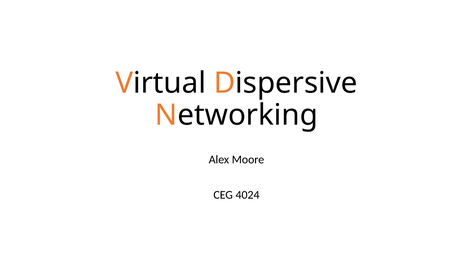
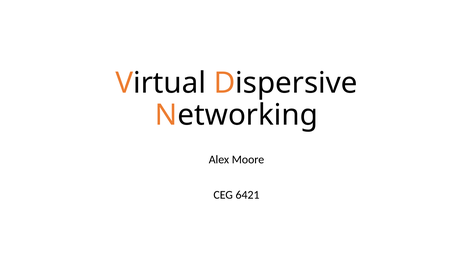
4024: 4024 -> 6421
